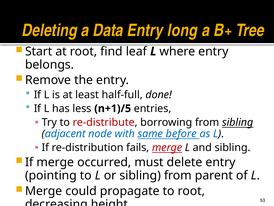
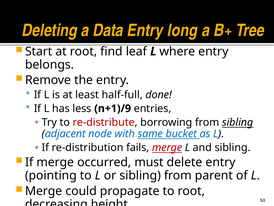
n+1)/5: n+1)/5 -> n+1)/9
before: before -> bucket
